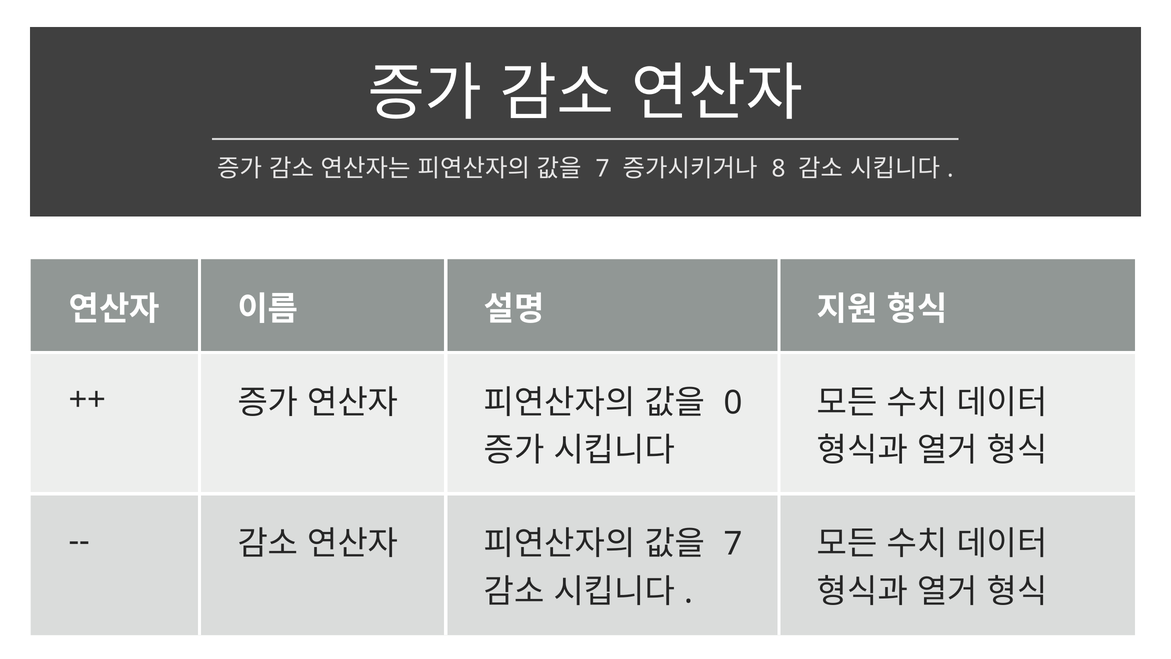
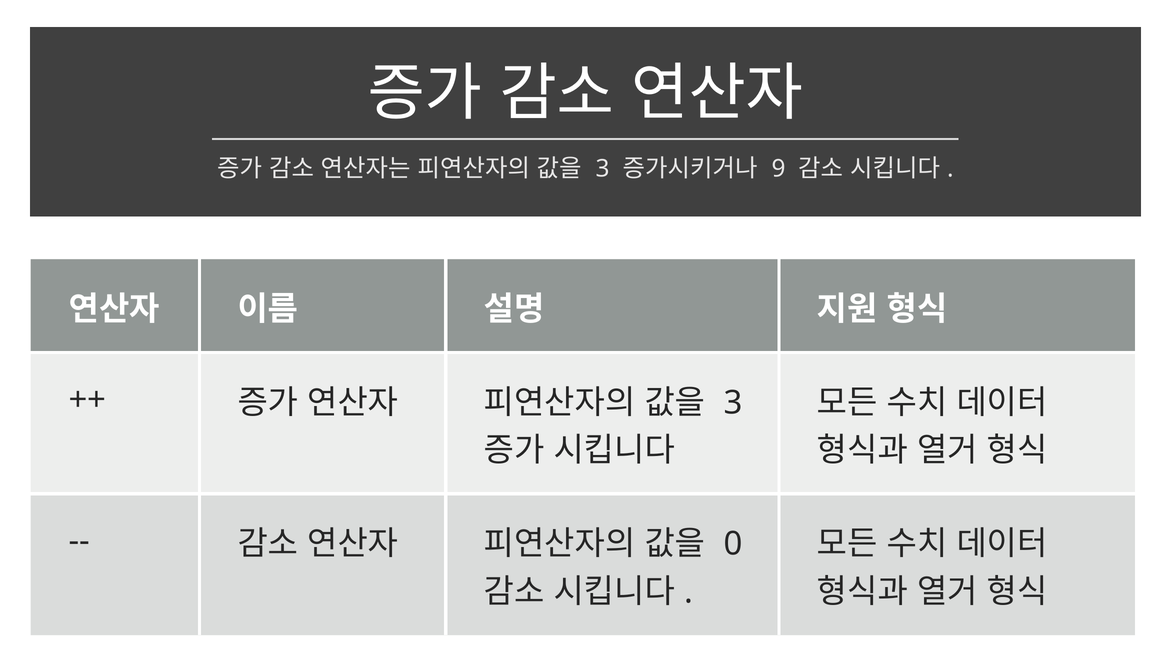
7 at (603, 168): 7 -> 3
8: 8 -> 9
0 at (733, 403): 0 -> 3
7 at (733, 544): 7 -> 0
